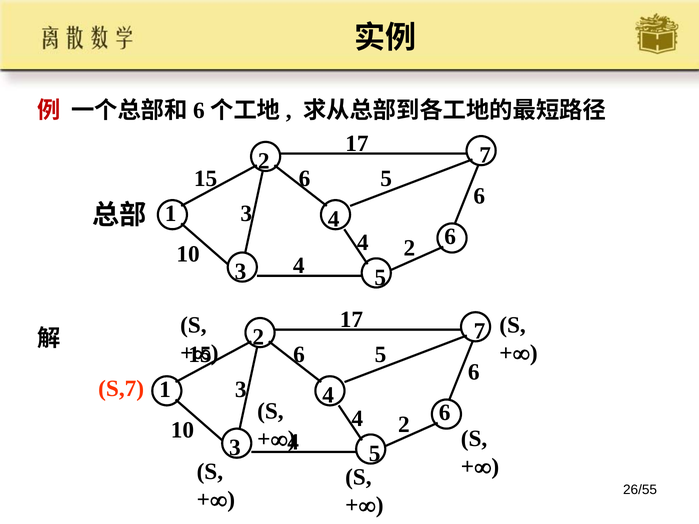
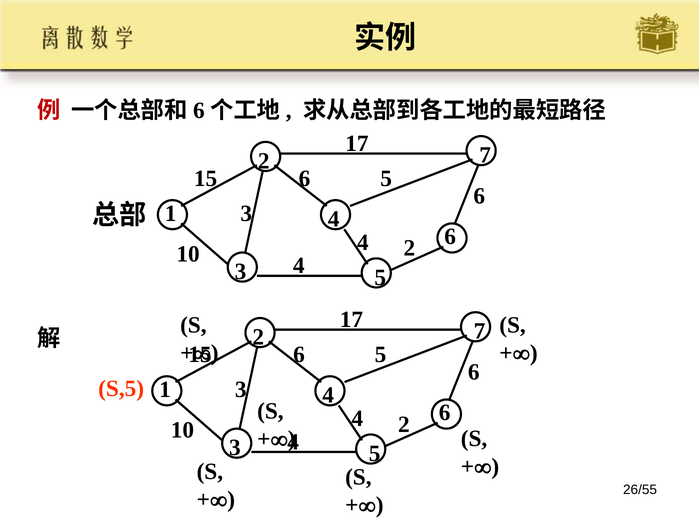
S,7: S,7 -> S,5
